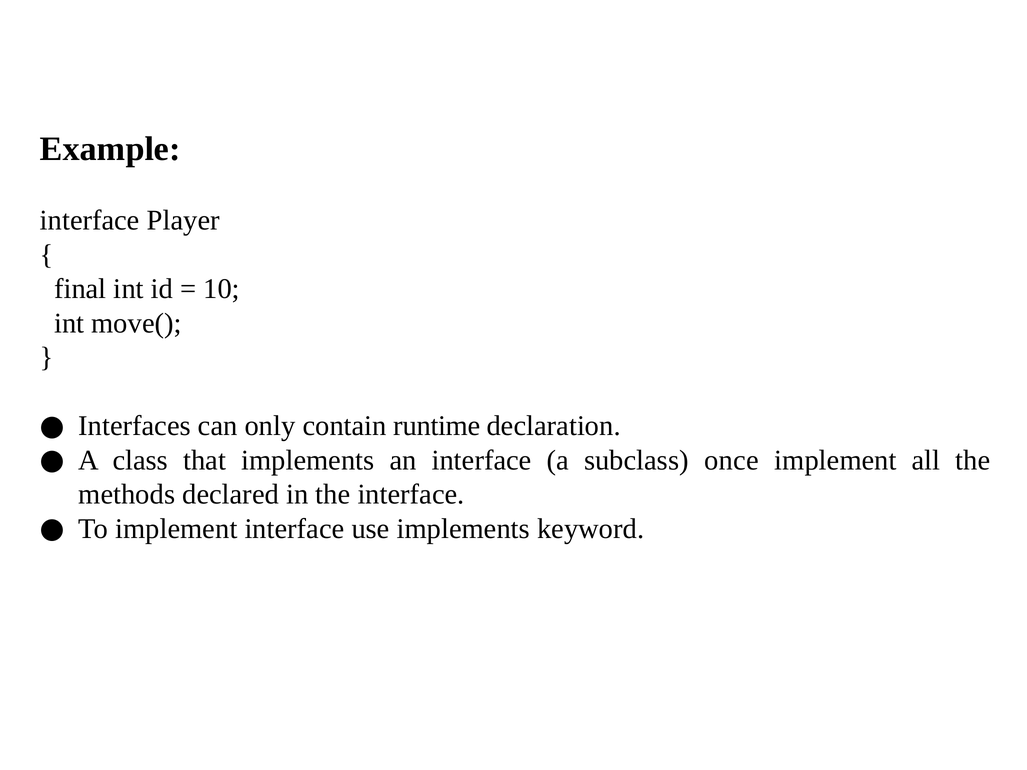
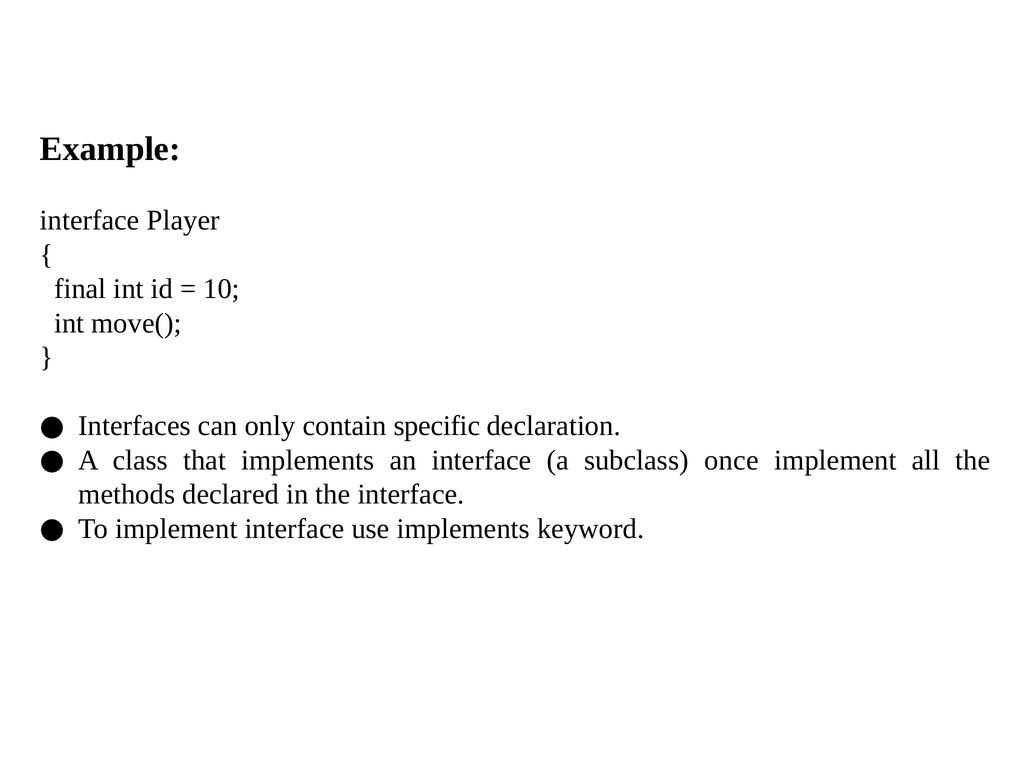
runtime: runtime -> specific
